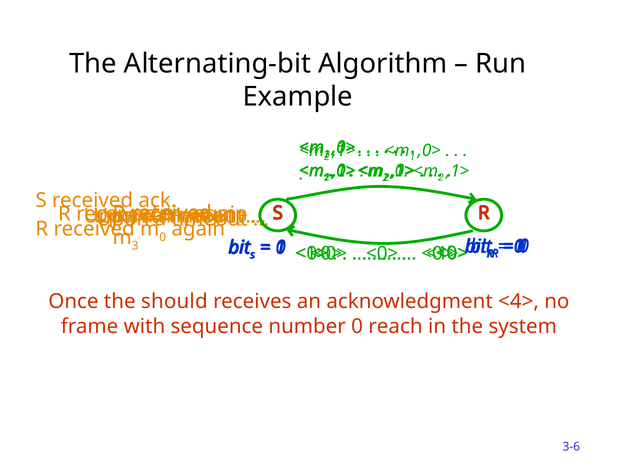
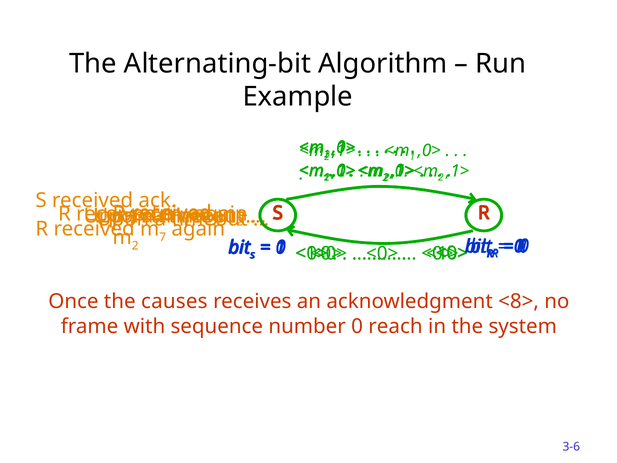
0 at (163, 237): 0 -> 7
3 at (135, 246): 3 -> 2
should: should -> causes
<4>: <4> -> <8>
